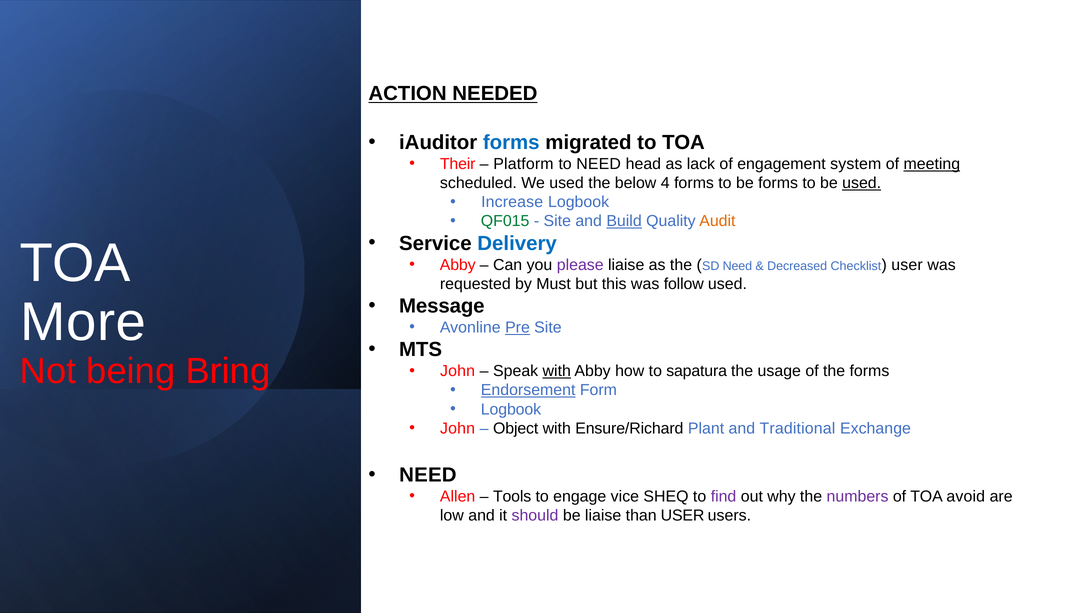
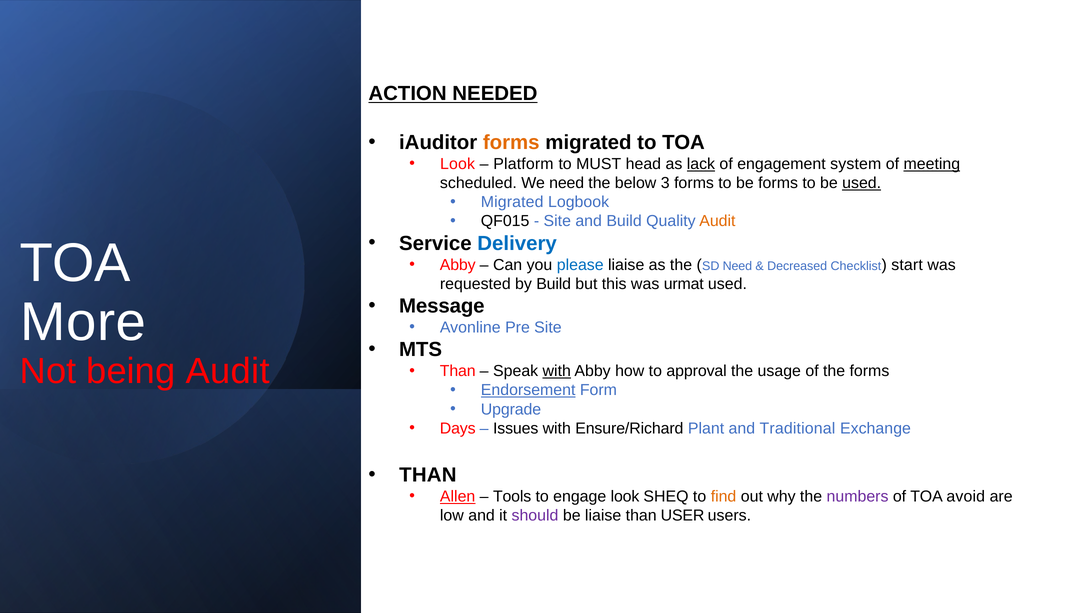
forms at (511, 143) colour: blue -> orange
Their at (458, 164): Their -> Look
to NEED: NEED -> MUST
lack underline: none -> present
We used: used -> need
4: 4 -> 3
Increase at (512, 202): Increase -> Migrated
QF015 colour: green -> black
Build at (624, 221) underline: present -> none
please colour: purple -> blue
user at (907, 265): user -> start
by Must: Must -> Build
follow: follow -> urmat
Pre underline: present -> none
being Bring: Bring -> Audit
John at (458, 371): John -> Than
sapatura: sapatura -> approval
Logbook at (511, 409): Logbook -> Upgrade
John at (458, 428): John -> Days
Object: Object -> Issues
NEED at (428, 475): NEED -> THAN
Allen underline: none -> present
engage vice: vice -> look
find colour: purple -> orange
